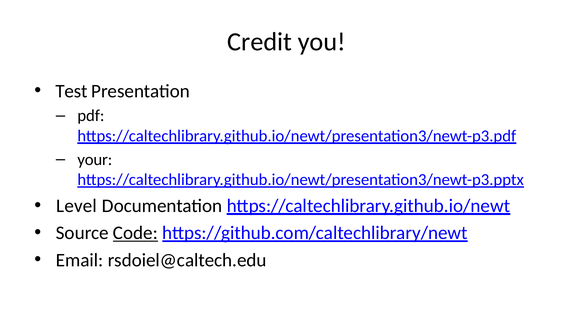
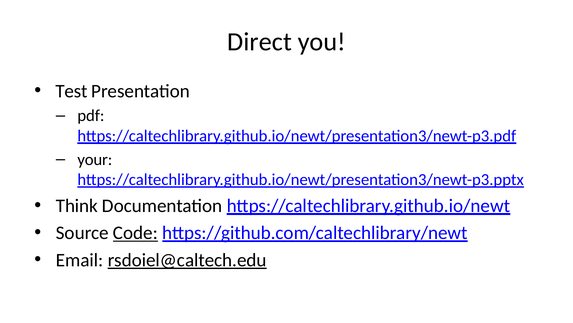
Credit: Credit -> Direct
Level: Level -> Think
rsdoiel@caltech.edu underline: none -> present
